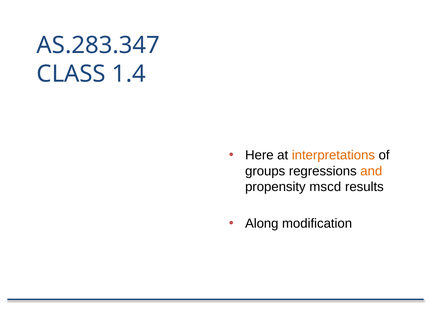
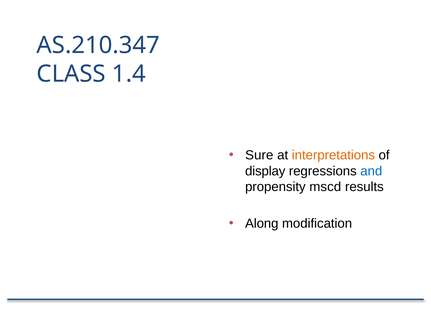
AS.283.347: AS.283.347 -> AS.210.347
Here: Here -> Sure
groups: groups -> display
and colour: orange -> blue
